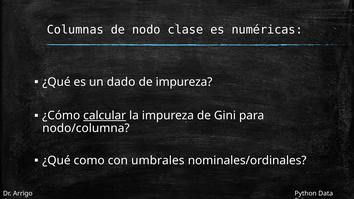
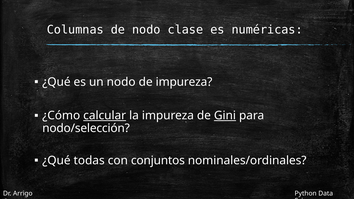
un dado: dado -> nodo
Gini underline: none -> present
nodo/columna: nodo/columna -> nodo/selección
como: como -> todas
umbrales: umbrales -> conjuntos
